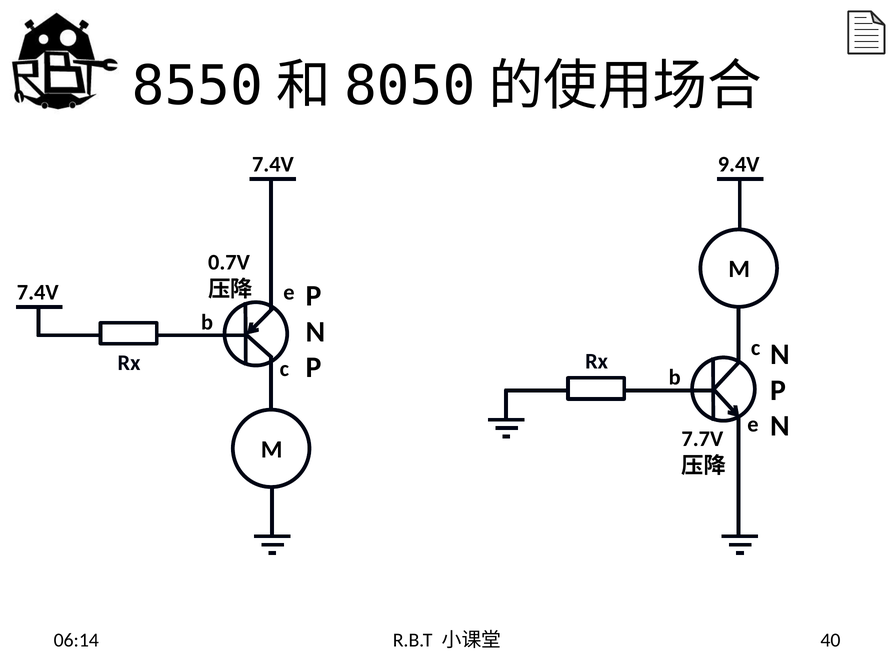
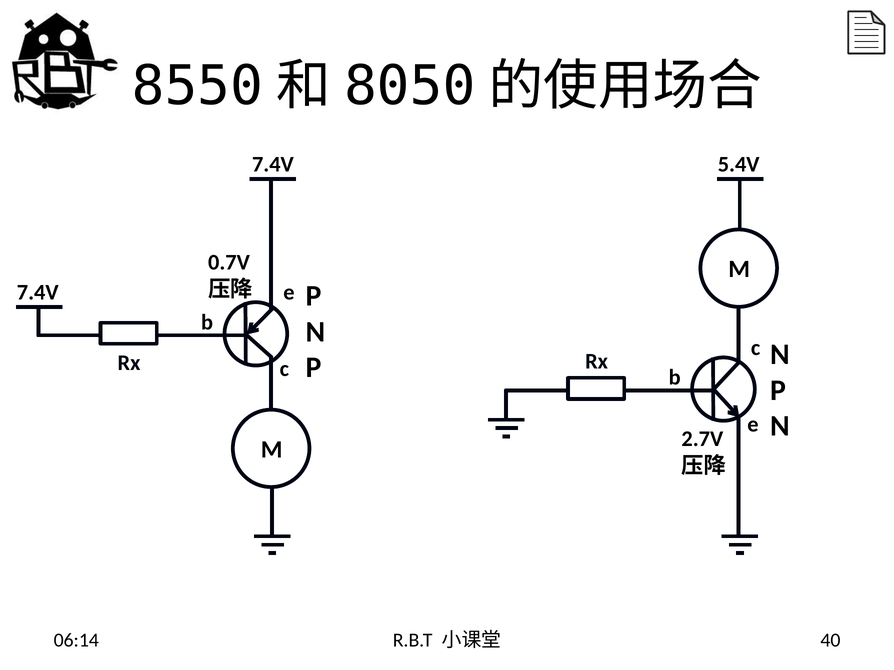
9.4V: 9.4V -> 5.4V
7.7V: 7.7V -> 2.7V
